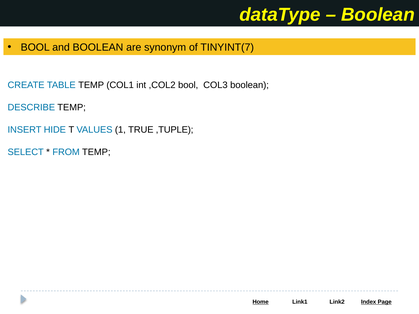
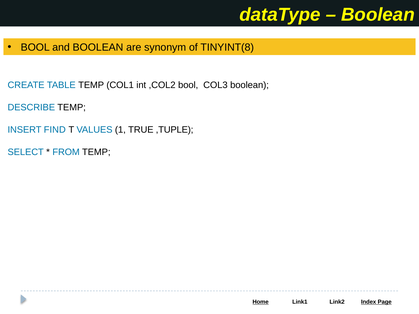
TINYINT(7: TINYINT(7 -> TINYINT(8
HIDE: HIDE -> FIND
